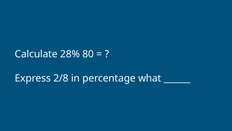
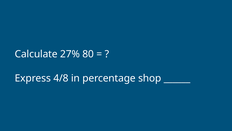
28%: 28% -> 27%
2/8: 2/8 -> 4/8
what: what -> shop
